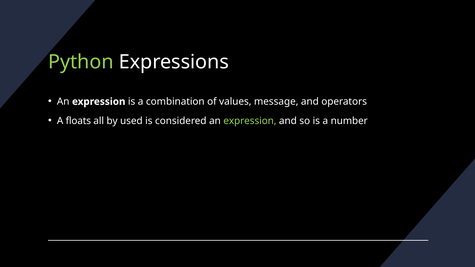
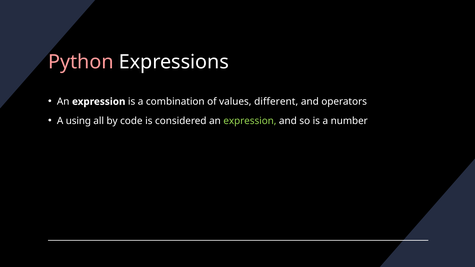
Python colour: light green -> pink
message: message -> different
floats: floats -> using
used: used -> code
